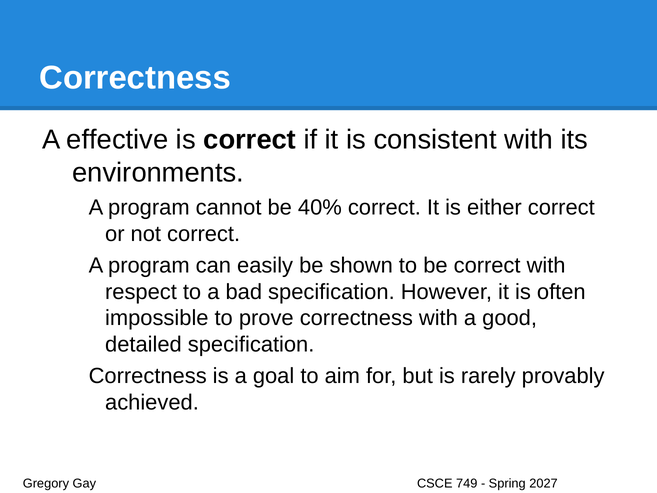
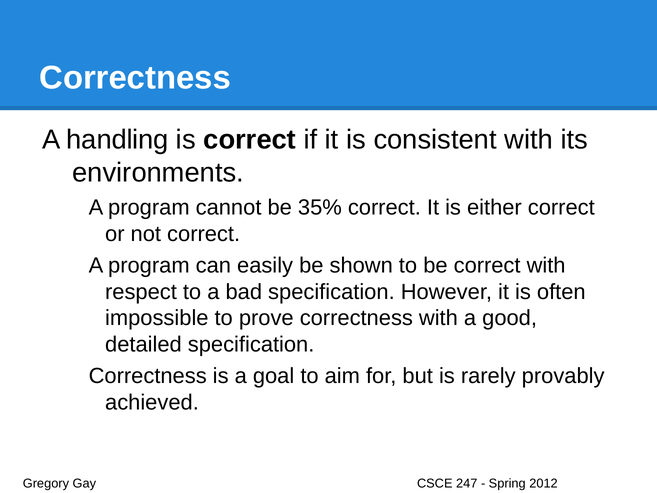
effective: effective -> handling
40%: 40% -> 35%
749: 749 -> 247
2027: 2027 -> 2012
